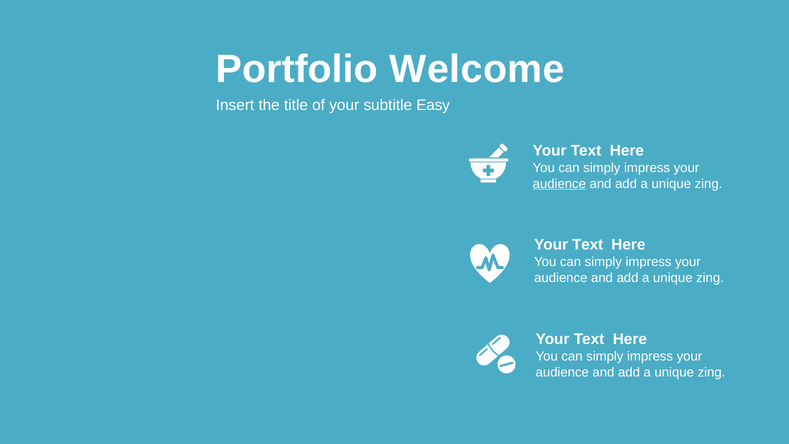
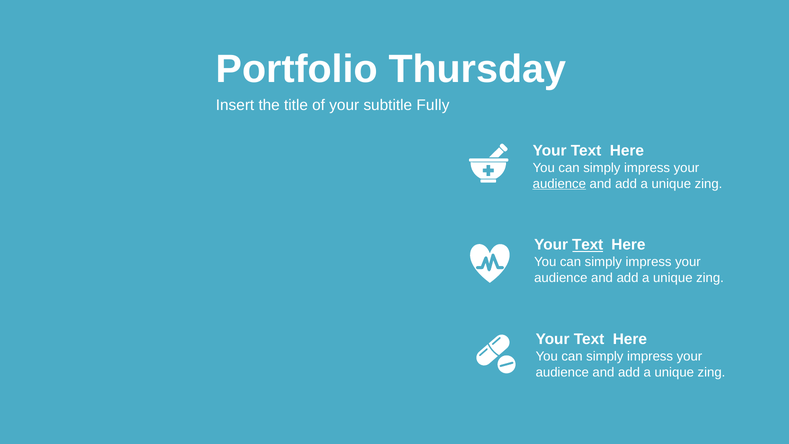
Welcome: Welcome -> Thursday
Easy: Easy -> Fully
Text at (588, 245) underline: none -> present
